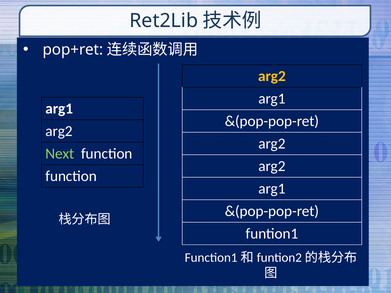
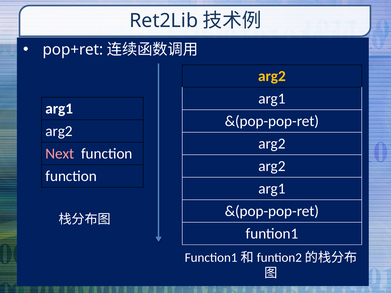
Next colour: light green -> pink
